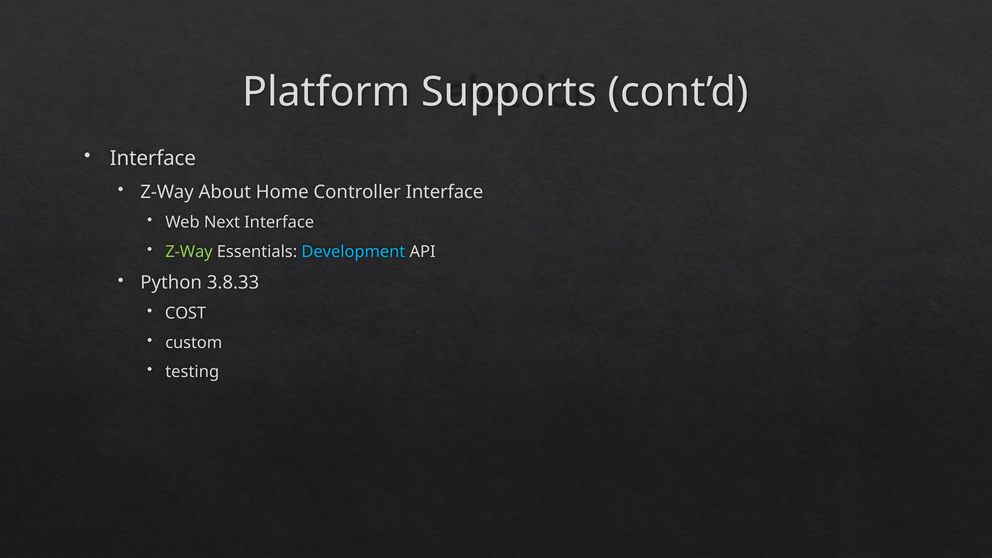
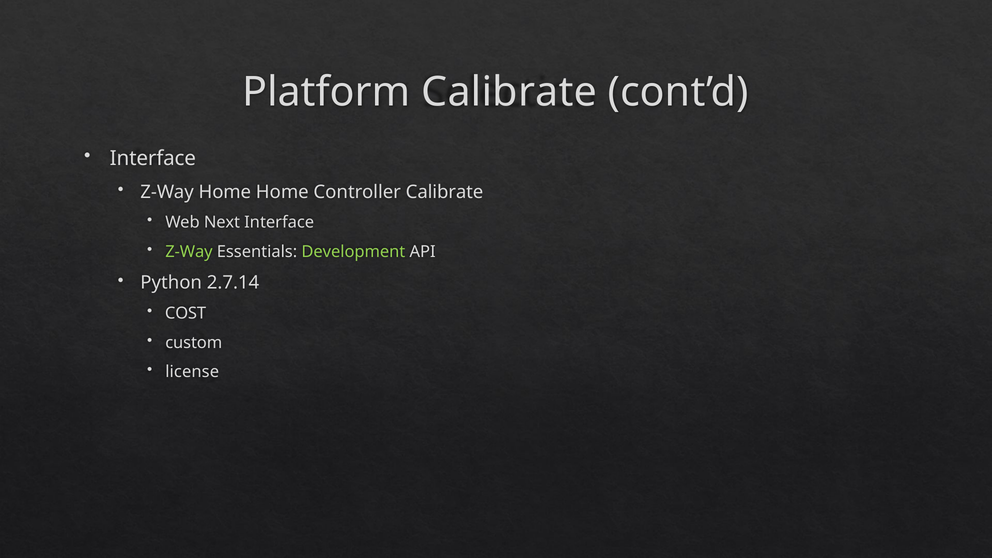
Platform Supports: Supports -> Calibrate
Z-Way About: About -> Home
Controller Interface: Interface -> Calibrate
Development colour: light blue -> light green
3.8.33: 3.8.33 -> 2.7.14
testing: testing -> license
